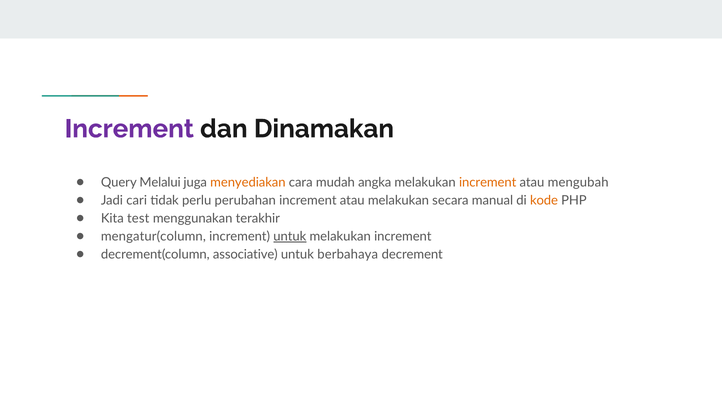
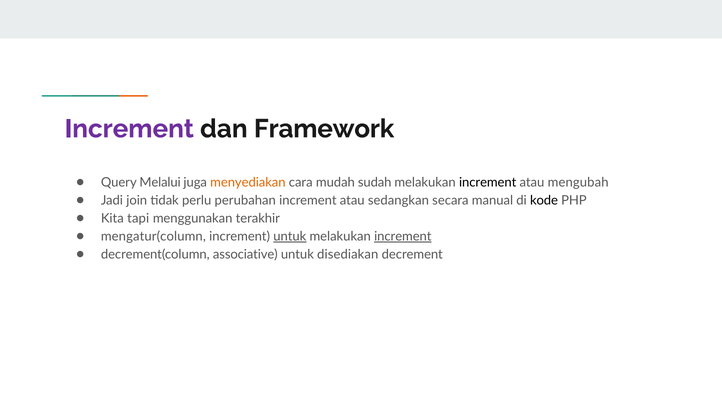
Dinamakan: Dinamakan -> Framework
angka: angka -> sudah
increment at (488, 182) colour: orange -> black
cari: cari -> join
atau melakukan: melakukan -> sedangkan
kode colour: orange -> black
test: test -> tapi
increment at (403, 236) underline: none -> present
berbahaya: berbahaya -> disediakan
